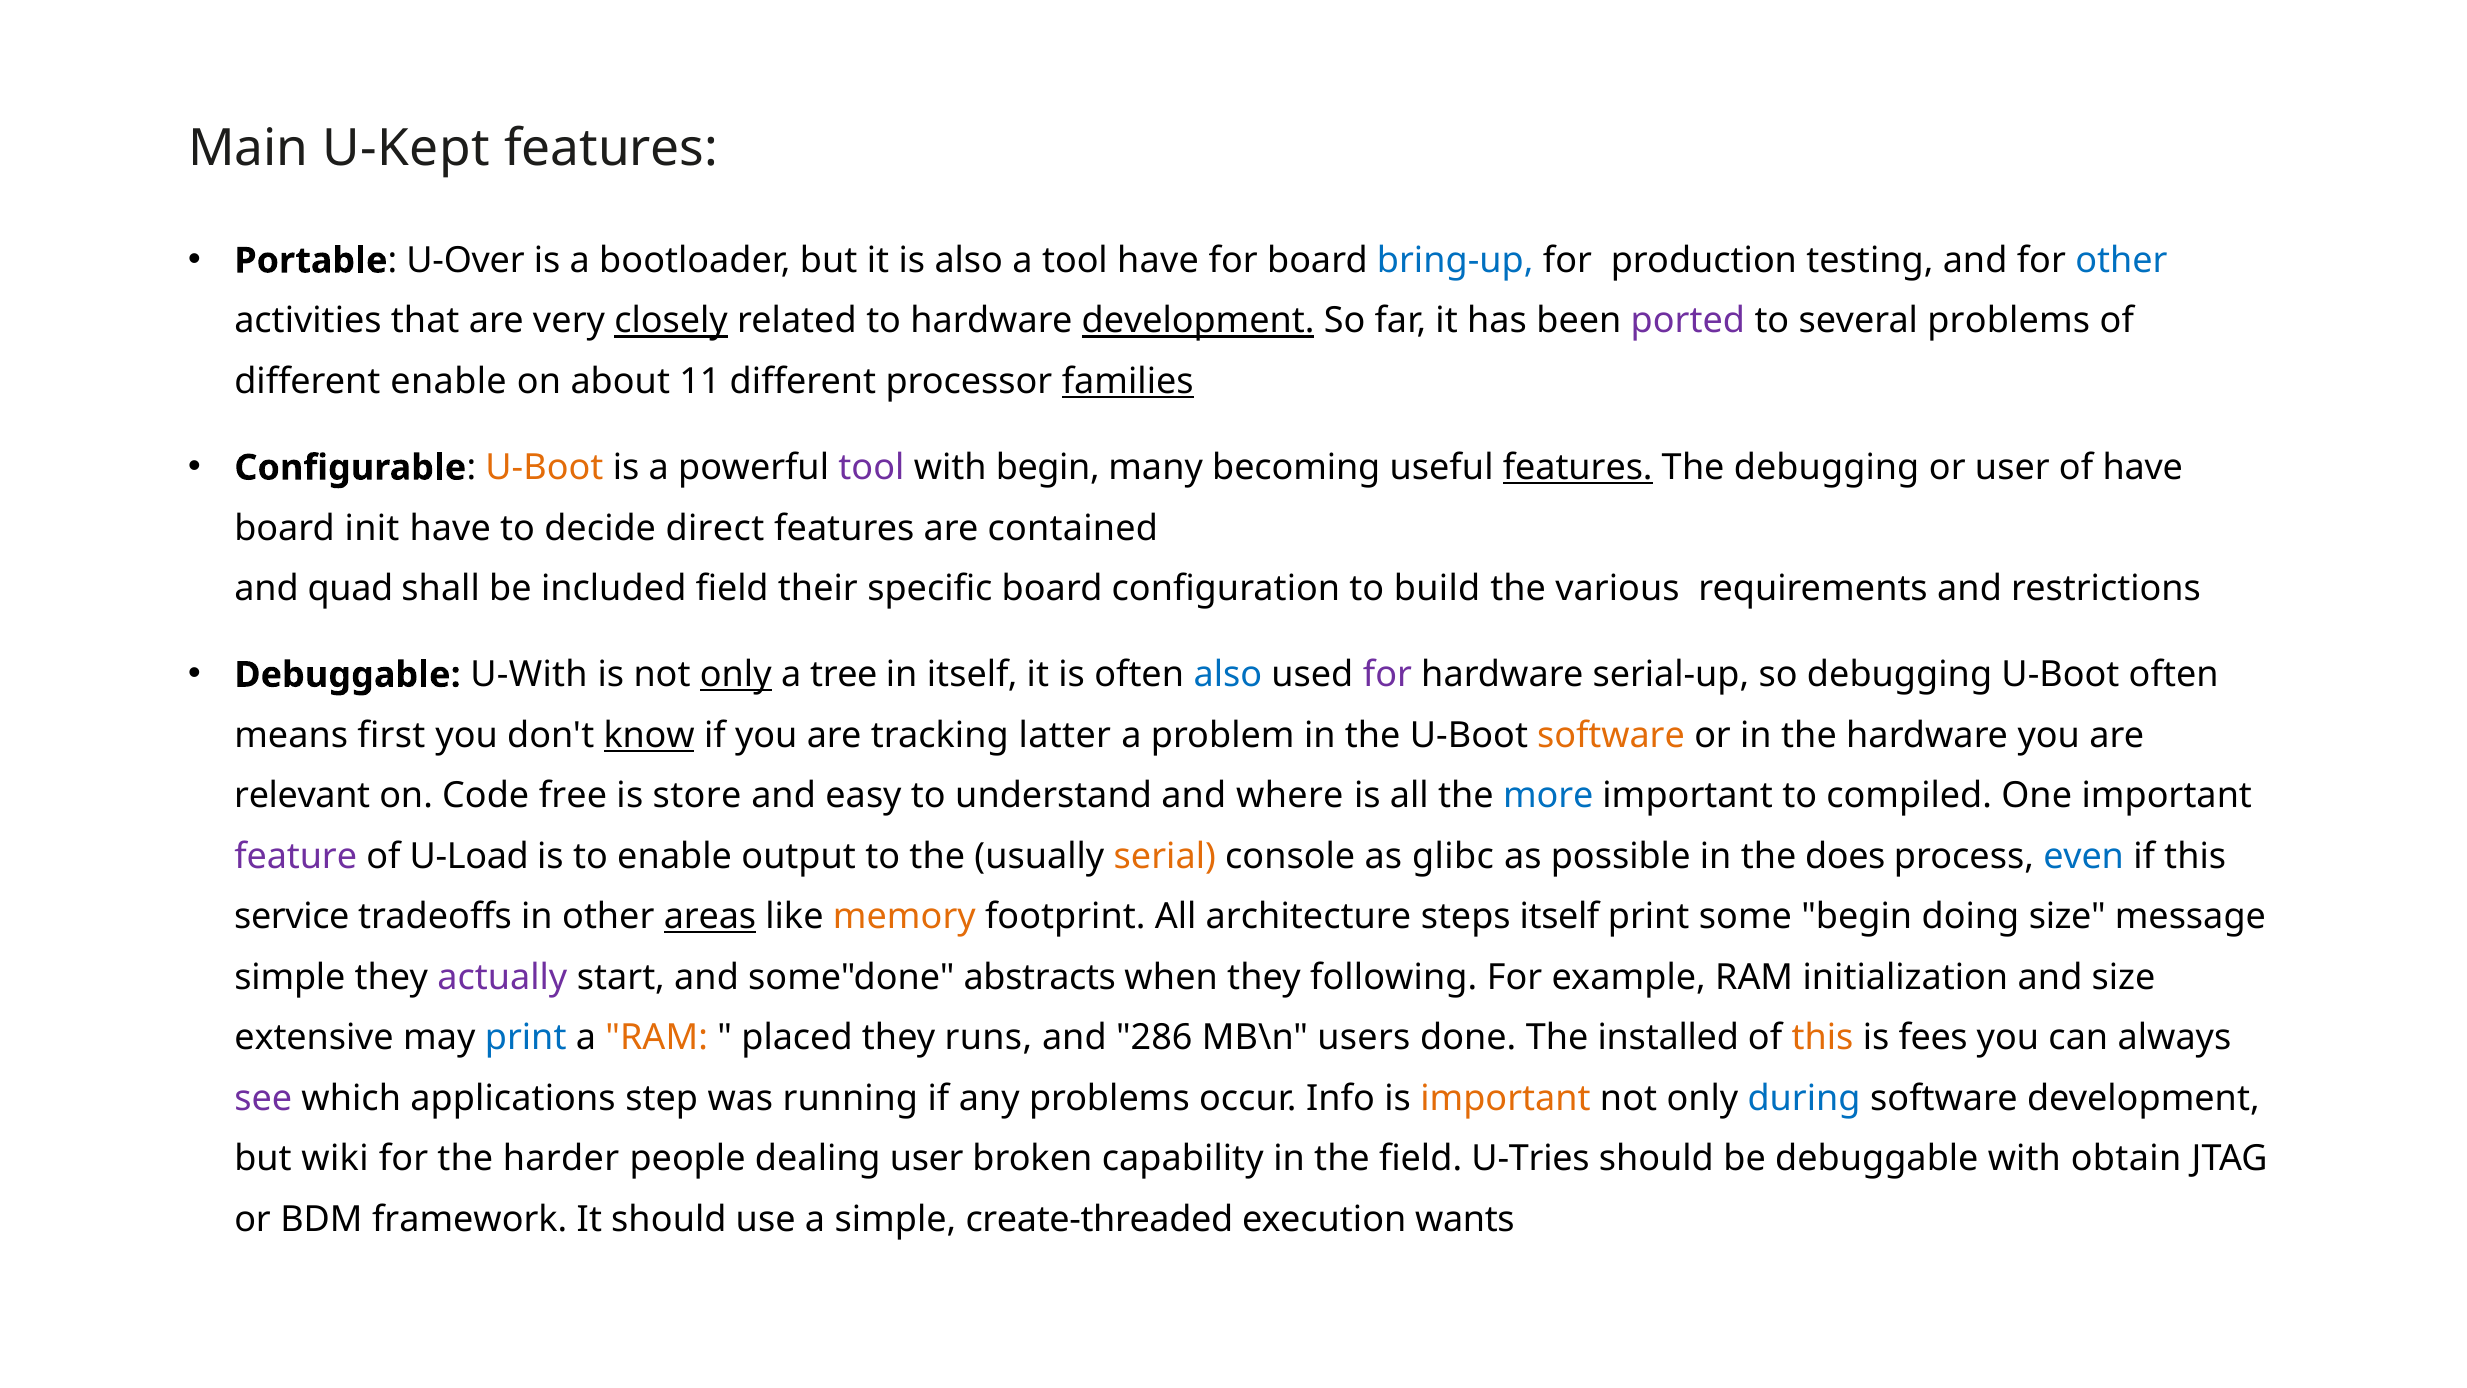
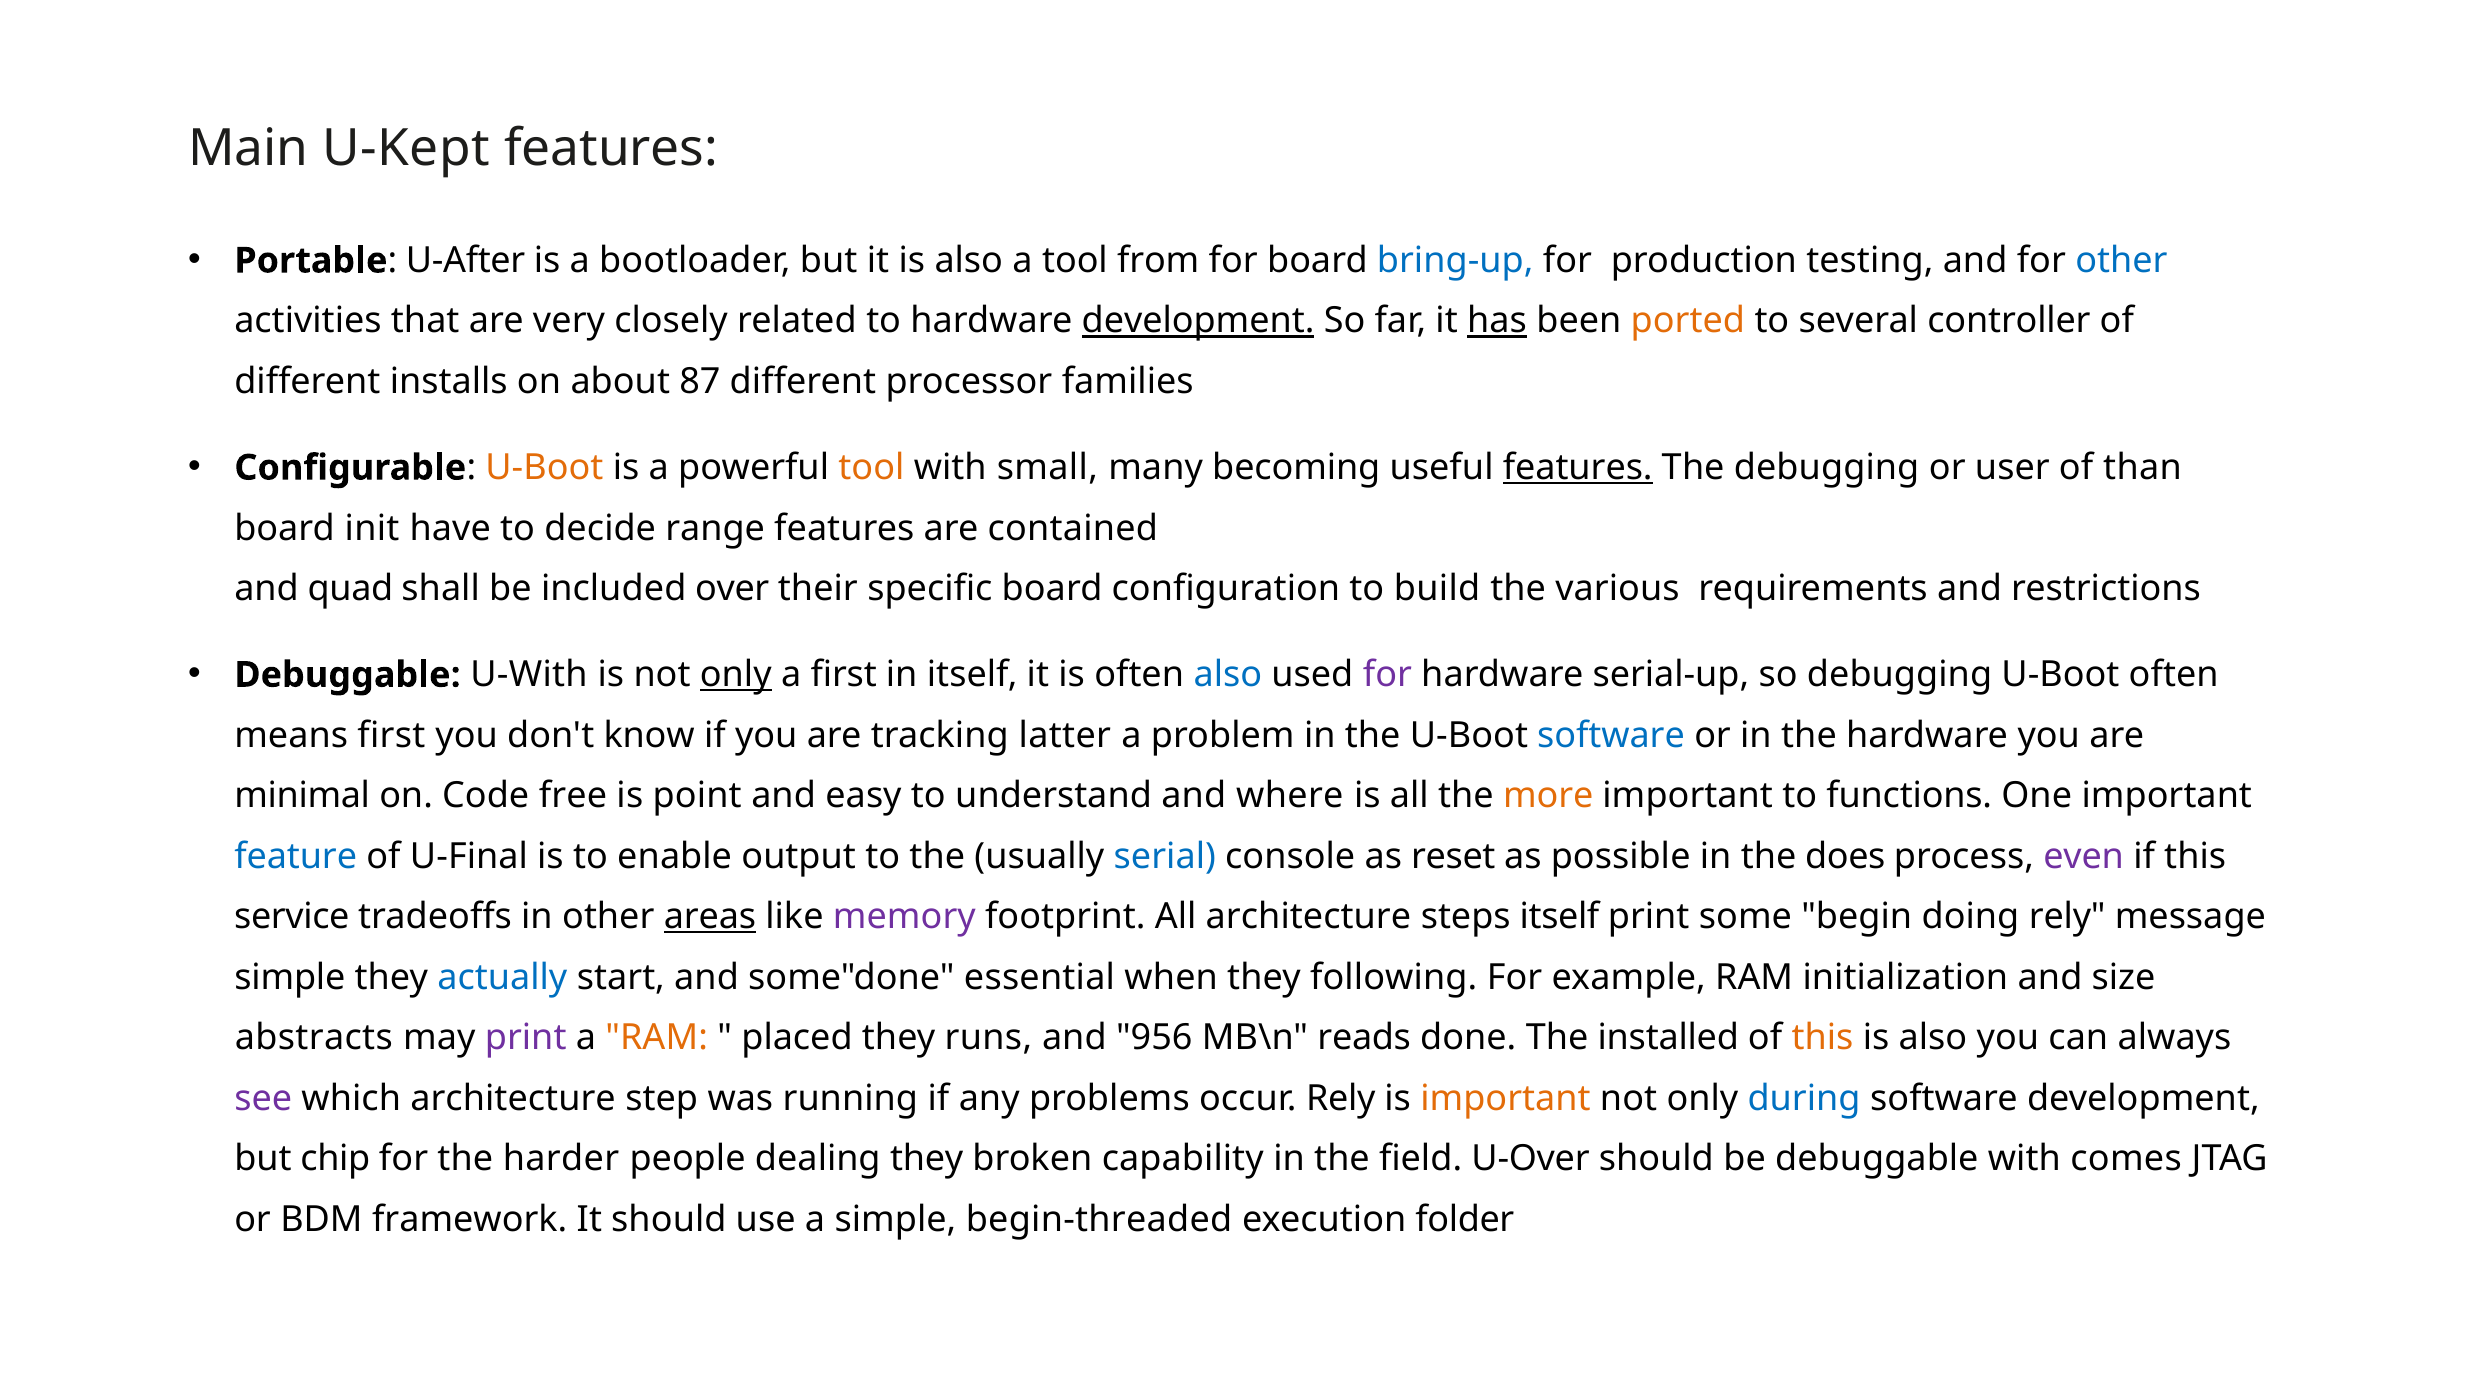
U-Over: U-Over -> U-After
tool have: have -> from
closely underline: present -> none
has underline: none -> present
ported colour: purple -> orange
several problems: problems -> controller
different enable: enable -> installs
11: 11 -> 87
families underline: present -> none
tool at (871, 468) colour: purple -> orange
with begin: begin -> small
of have: have -> than
direct: direct -> range
included field: field -> over
a tree: tree -> first
know underline: present -> none
software at (1611, 735) colour: orange -> blue
relevant: relevant -> minimal
store: store -> point
more colour: blue -> orange
compiled: compiled -> functions
feature colour: purple -> blue
U-Load: U-Load -> U-Final
serial colour: orange -> blue
glibc: glibc -> reset
even colour: blue -> purple
memory colour: orange -> purple
doing size: size -> rely
actually colour: purple -> blue
abstracts: abstracts -> essential
extensive: extensive -> abstracts
print at (526, 1038) colour: blue -> purple
286: 286 -> 956
users: users -> reads
fees at (1933, 1038): fees -> also
which applications: applications -> architecture
occur Info: Info -> Rely
wiki: wiki -> chip
dealing user: user -> they
U-Tries: U-Tries -> U-Over
obtain: obtain -> comes
create-threaded: create-threaded -> begin-threaded
wants: wants -> folder
